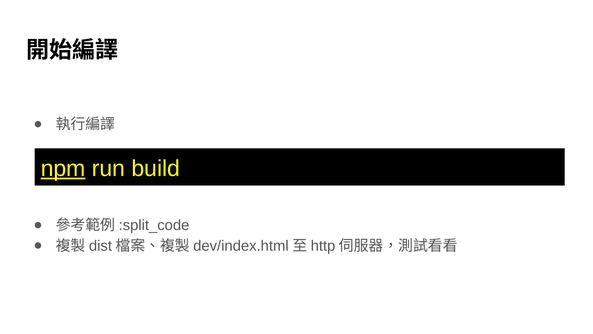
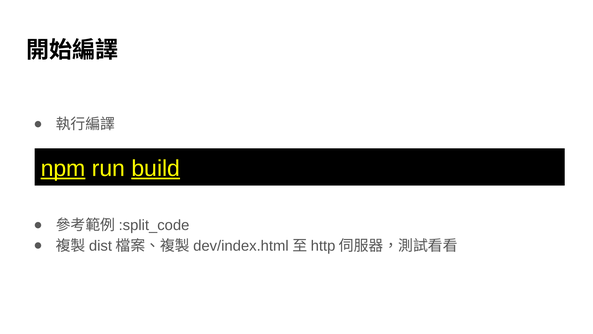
build underline: none -> present
